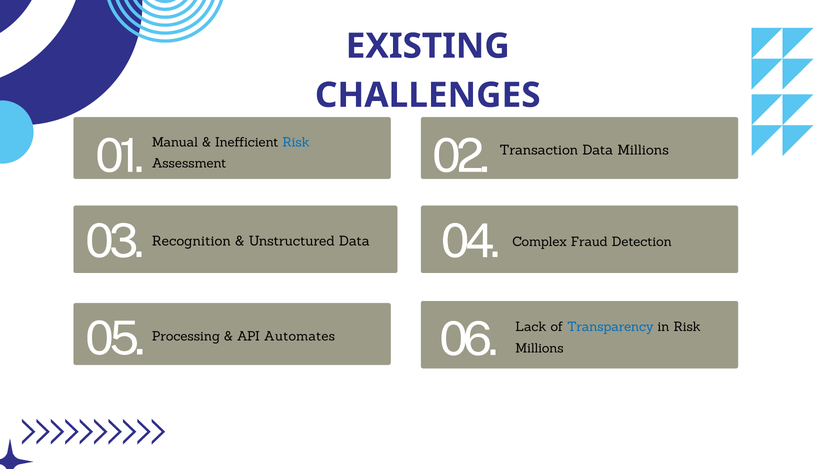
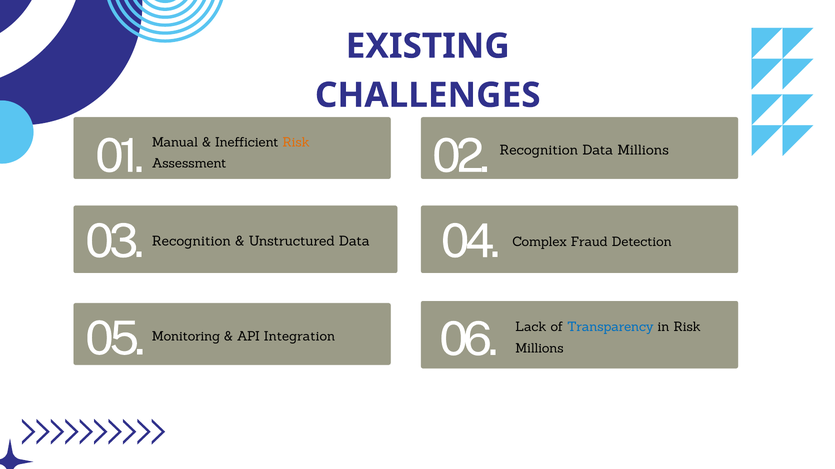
Risk at (296, 143) colour: blue -> orange
02 Transaction: Transaction -> Recognition
Processing: Processing -> Monitoring
Automates: Automates -> Integration
